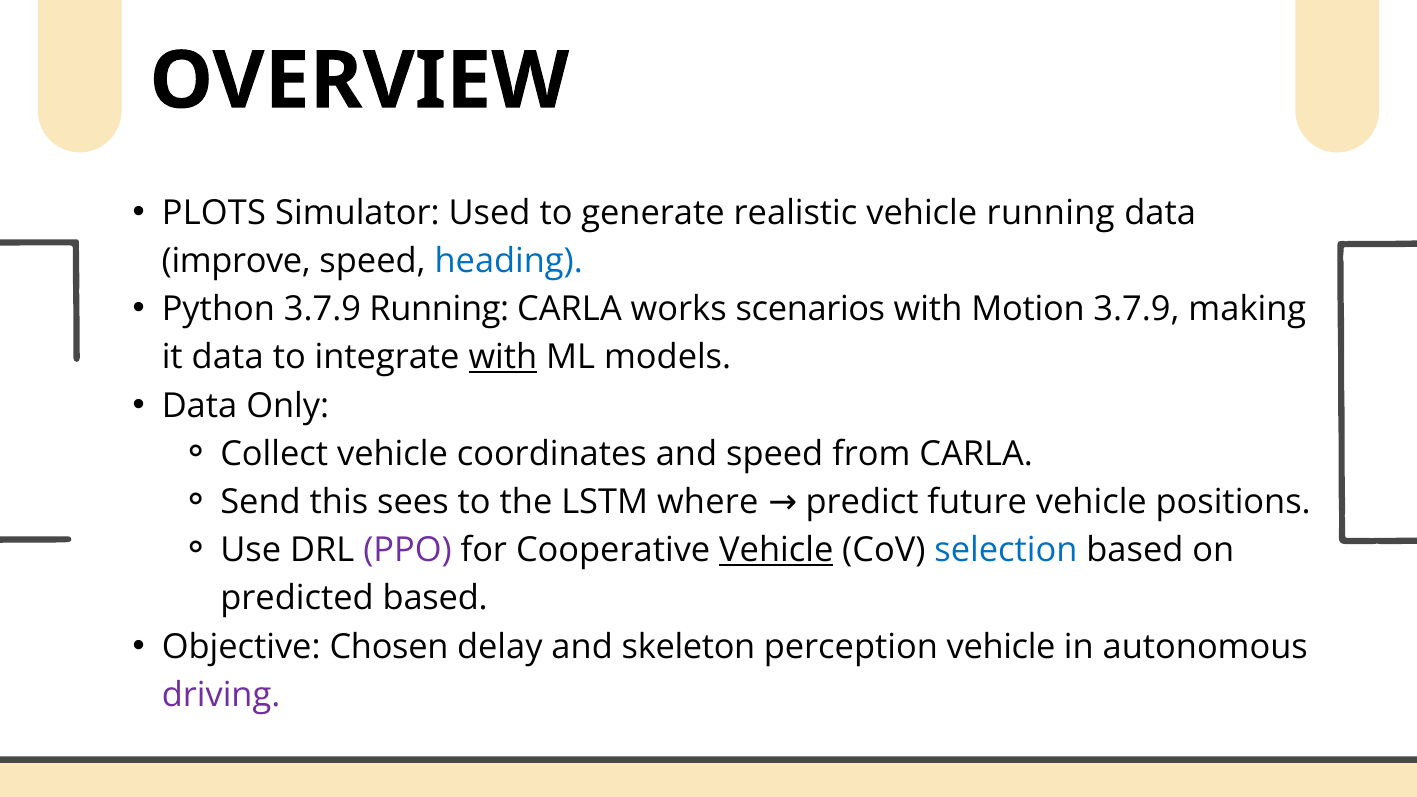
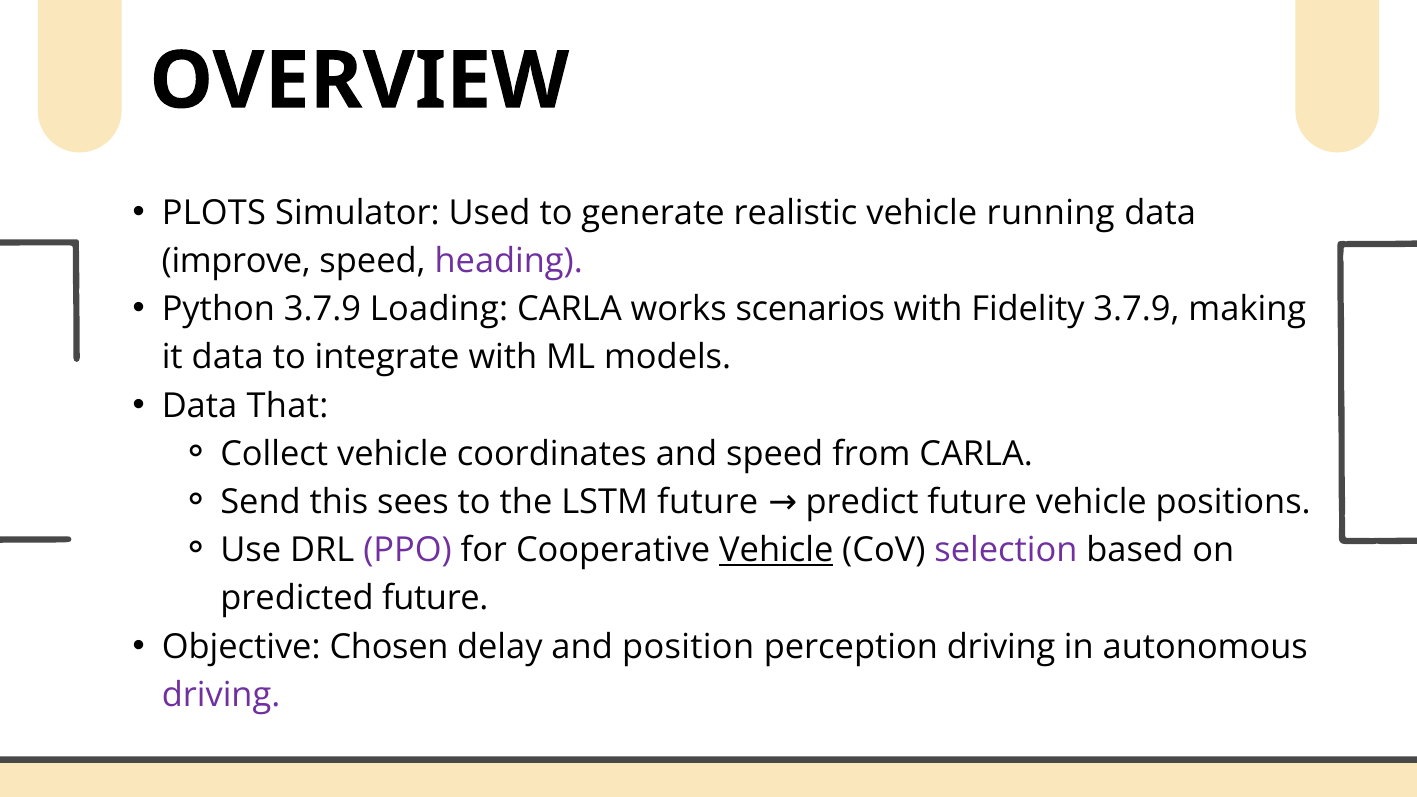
heading colour: blue -> purple
3.7.9 Running: Running -> Loading
Motion: Motion -> Fidelity
with at (503, 357) underline: present -> none
Only: Only -> That
LSTM where: where -> future
selection colour: blue -> purple
predicted based: based -> future
skeleton: skeleton -> position
perception vehicle: vehicle -> driving
